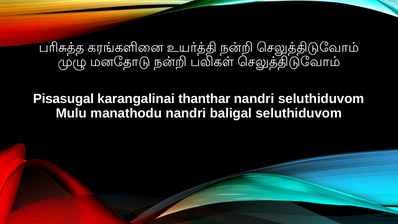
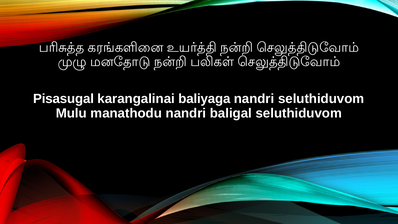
thanthar: thanthar -> baliyaga
